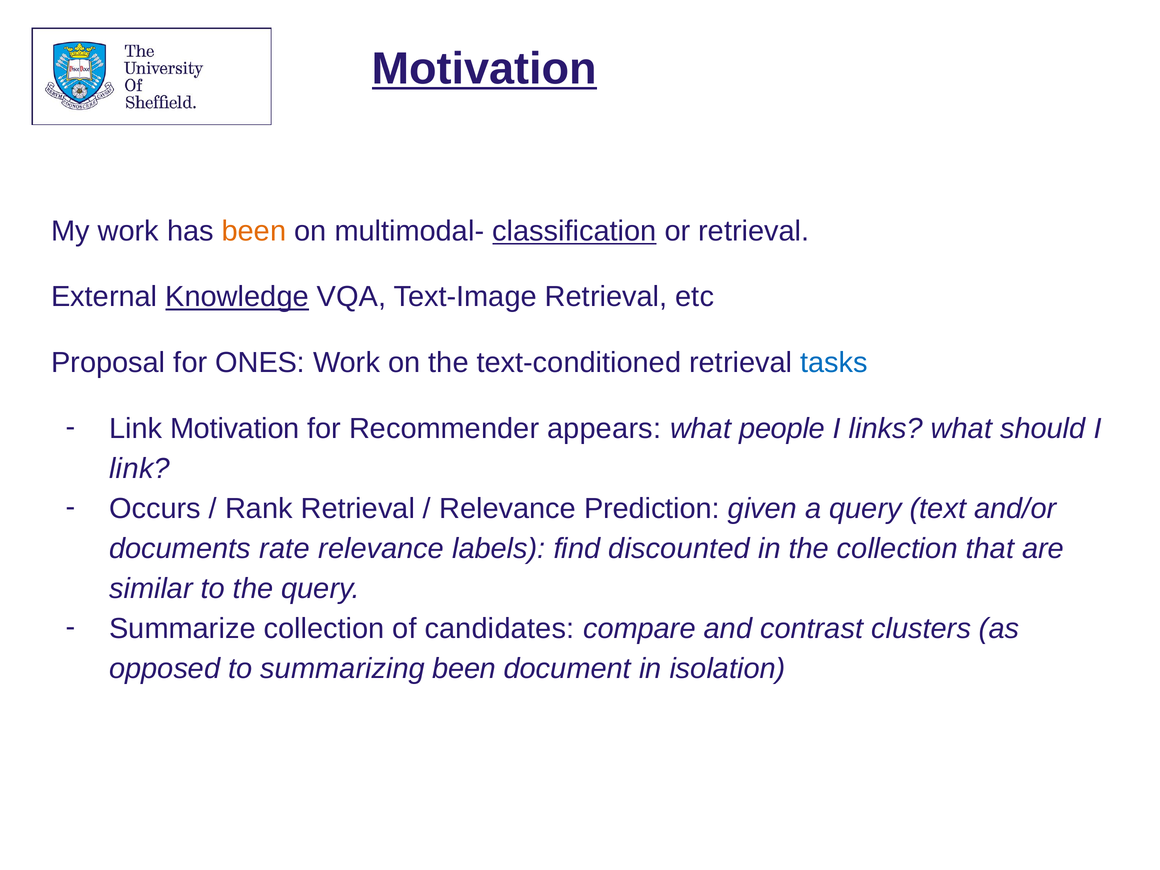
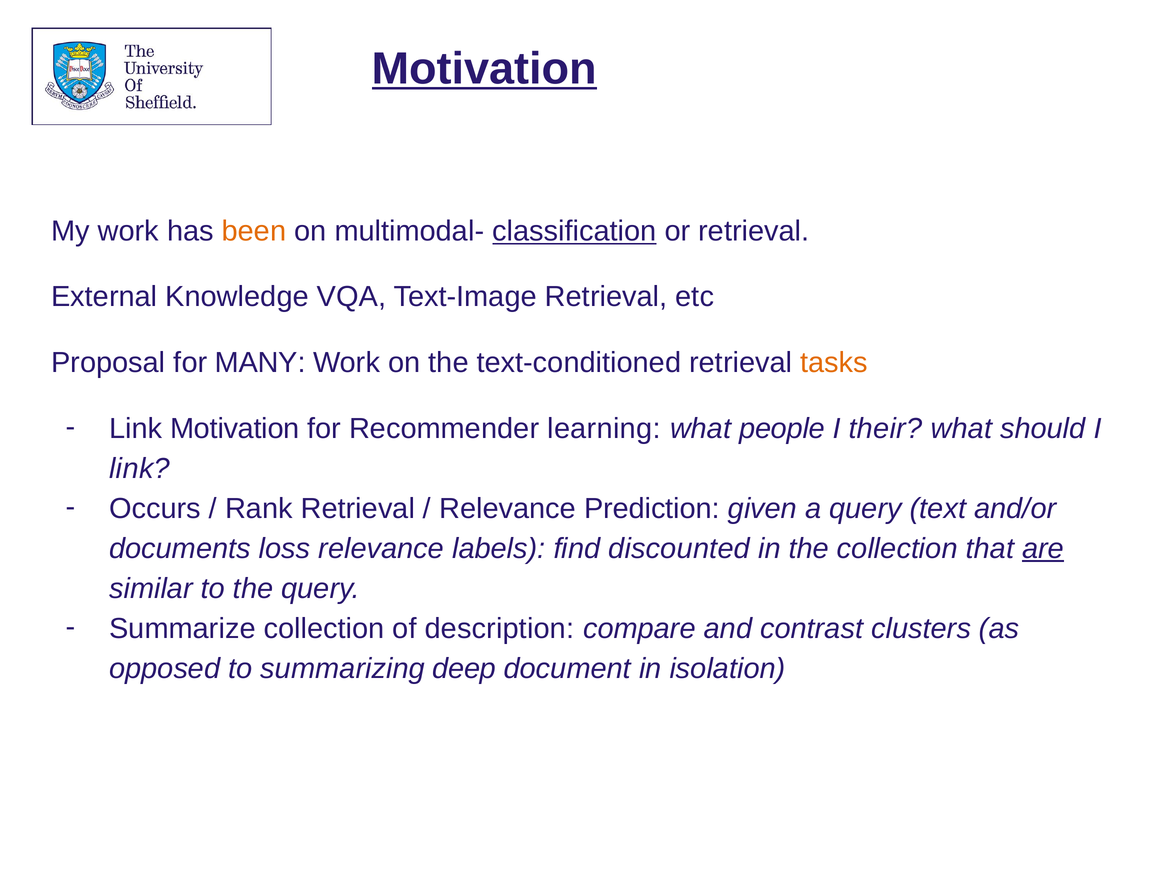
Knowledge underline: present -> none
ONES: ONES -> MANY
tasks colour: blue -> orange
appears: appears -> learning
links: links -> their
rate: rate -> loss
are underline: none -> present
candidates: candidates -> description
summarizing been: been -> deep
